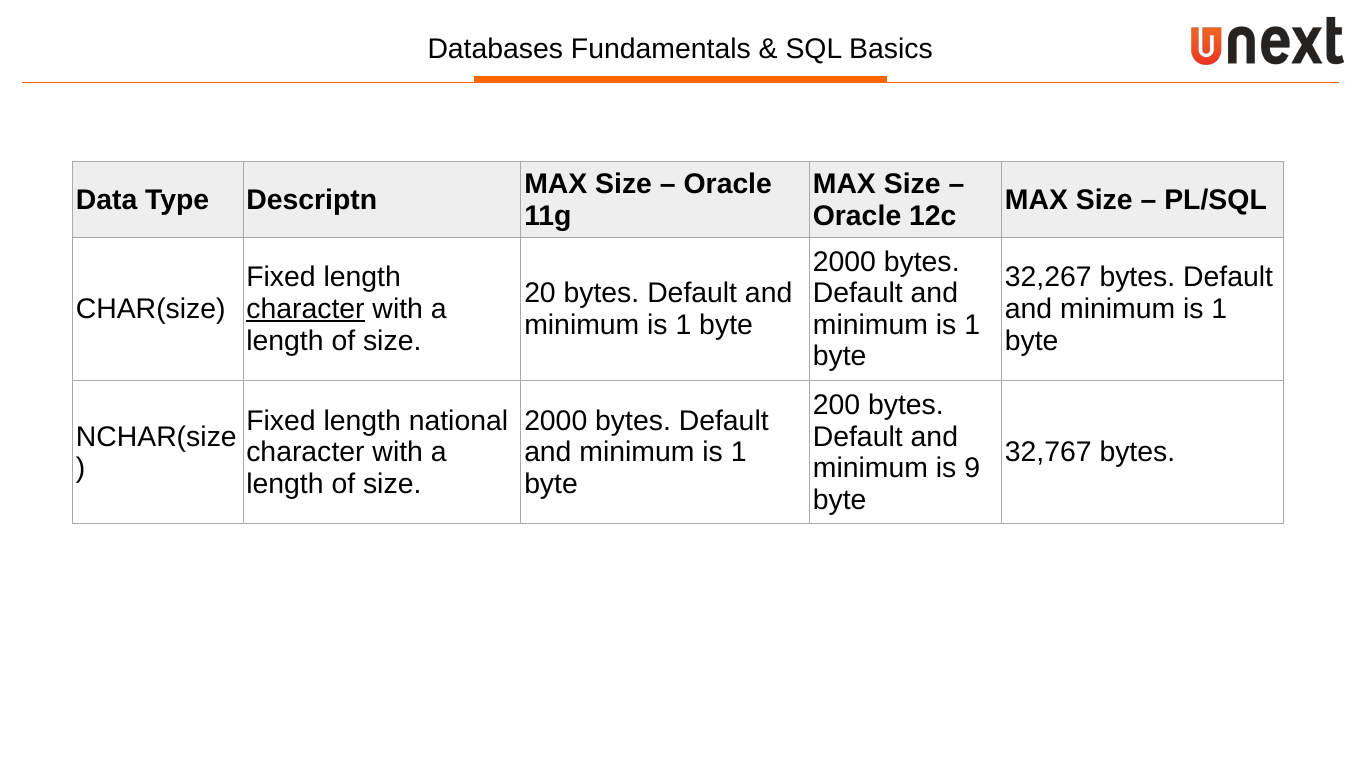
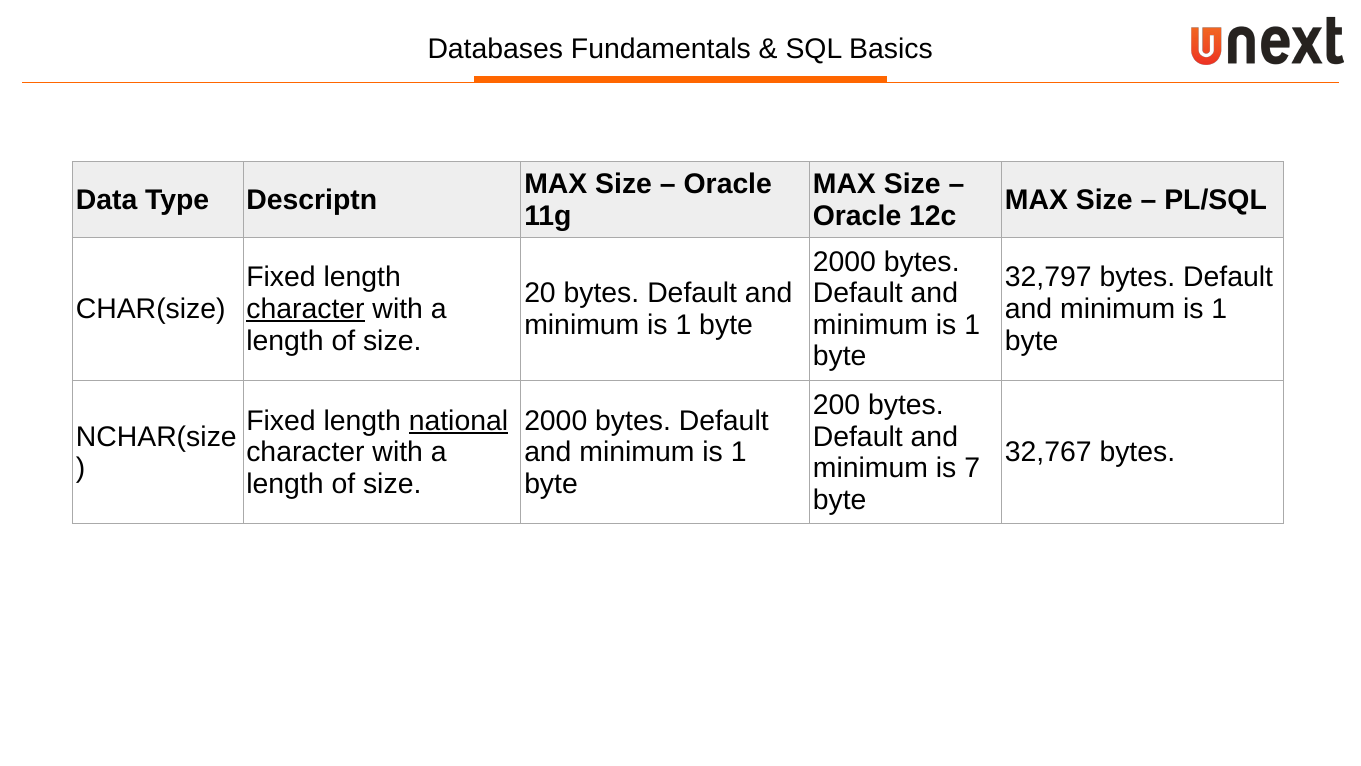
32,267: 32,267 -> 32,797
national underline: none -> present
9: 9 -> 7
